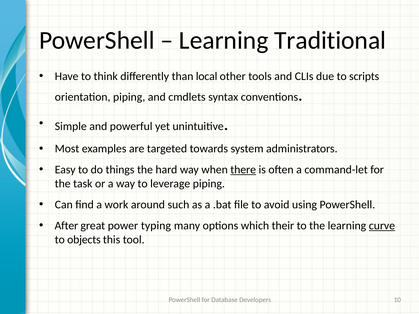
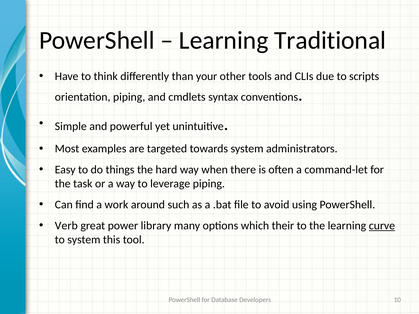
local: local -> your
there underline: present -> none
After: After -> Verb
typing: typing -> library
to objects: objects -> system
